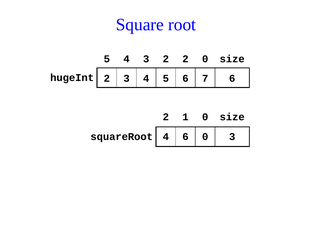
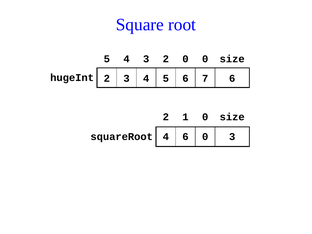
2 2: 2 -> 0
